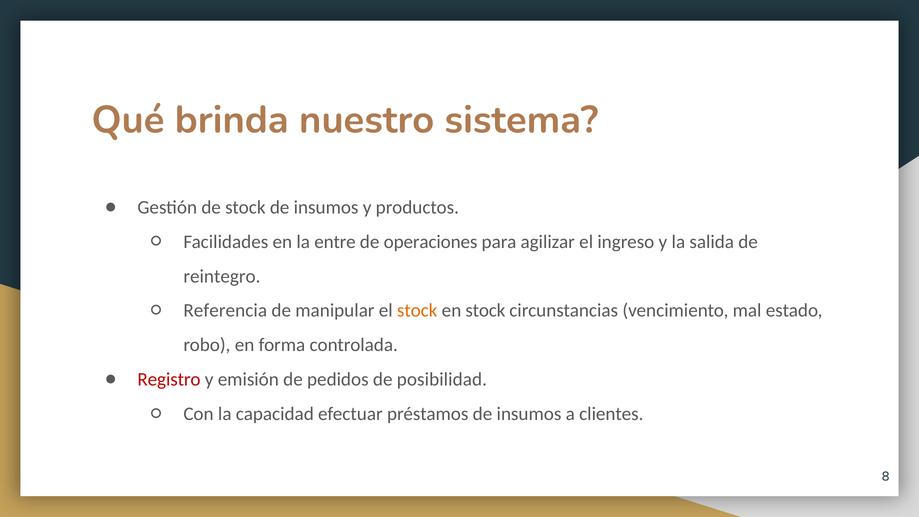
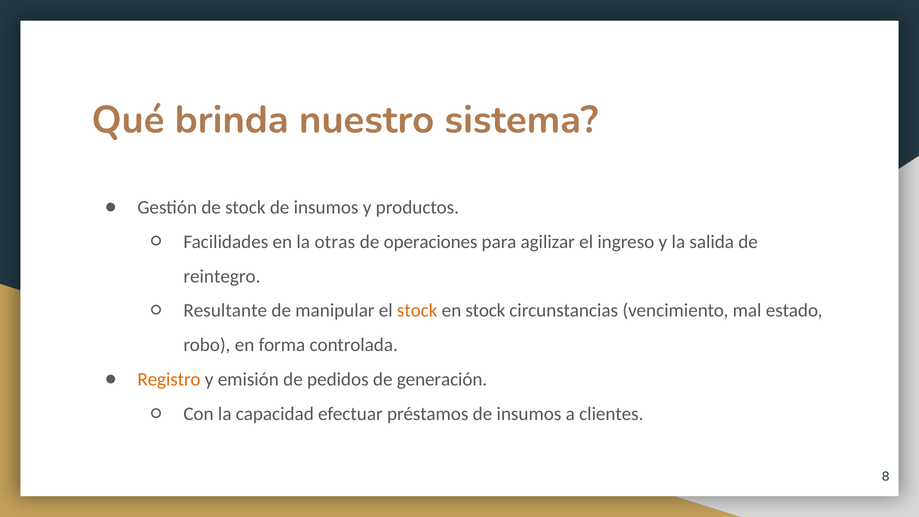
entre: entre -> otras
Referencia: Referencia -> Resultante
Registro colour: red -> orange
posibilidad: posibilidad -> generación
